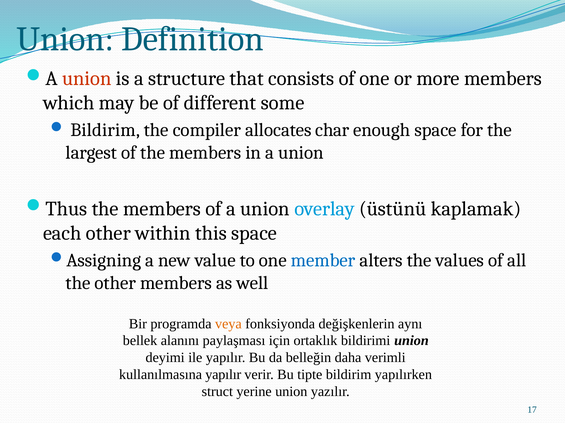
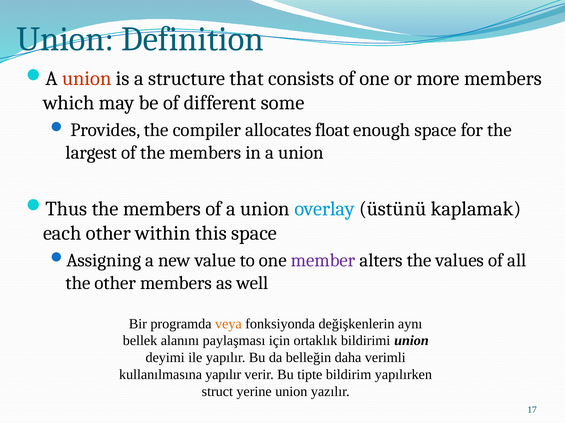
Bildirim at (105, 130): Bildirim -> Provides
char: char -> float
member colour: blue -> purple
